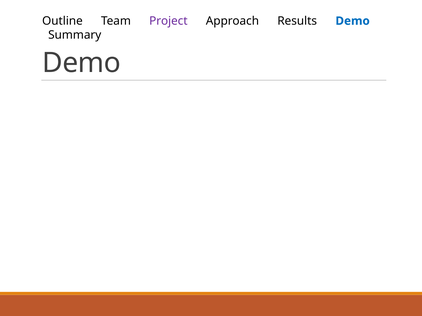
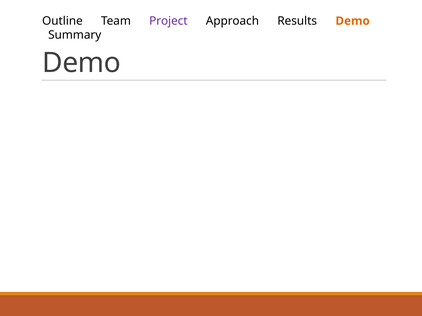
Demo at (353, 21) colour: blue -> orange
